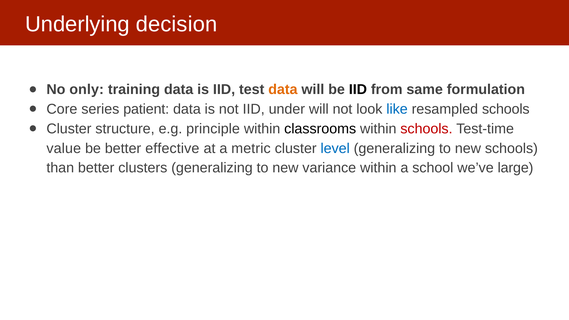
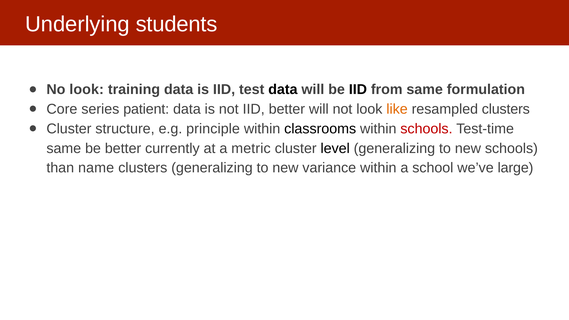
decision: decision -> students
No only: only -> look
data at (283, 89) colour: orange -> black
IID under: under -> better
like colour: blue -> orange
resampled schools: schools -> clusters
value at (64, 148): value -> same
effective: effective -> currently
level colour: blue -> black
than better: better -> name
